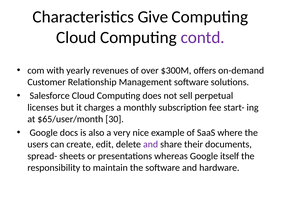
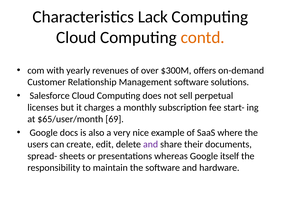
Give: Give -> Lack
contd colour: purple -> orange
30: 30 -> 69
